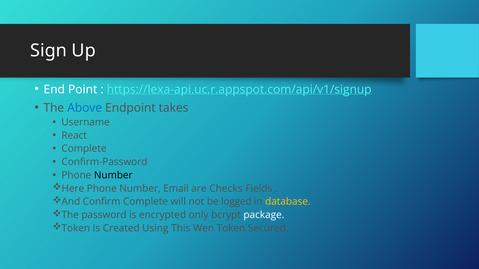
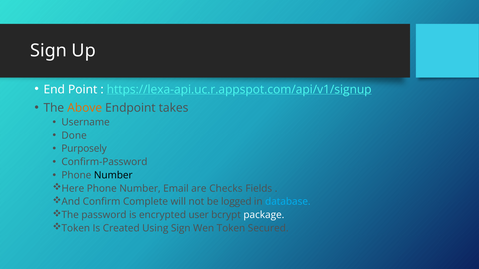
Above colour: blue -> orange
React: React -> Done
Complete at (84, 149): Complete -> Purposely
database colour: yellow -> light blue
only: only -> user
Using This: This -> Sign
